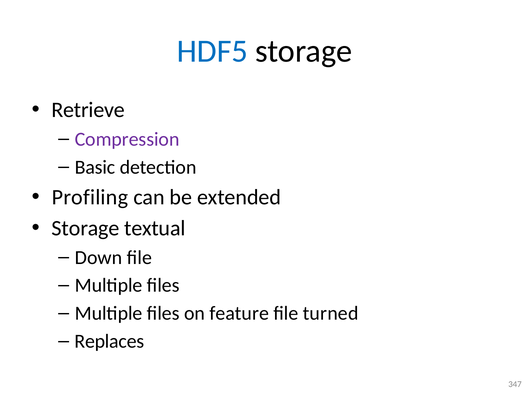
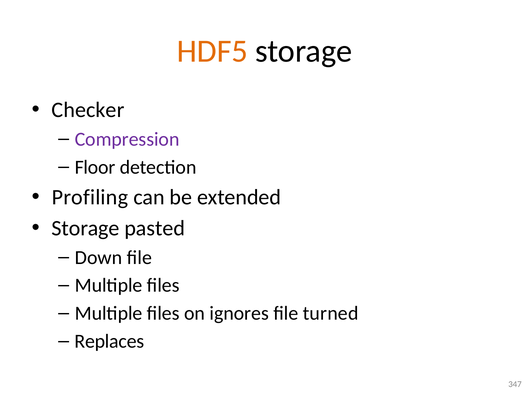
HDF5 colour: blue -> orange
Retrieve: Retrieve -> Checker
Basic: Basic -> Floor
textual: textual -> pasted
feature: feature -> ignores
